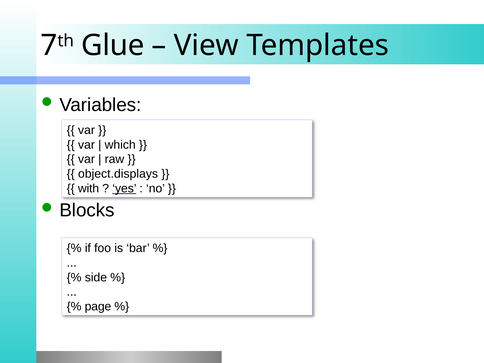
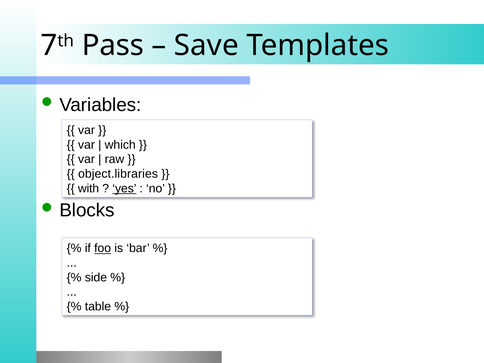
Glue: Glue -> Pass
View: View -> Save
object.displays: object.displays -> object.libraries
foo underline: none -> present
page: page -> table
